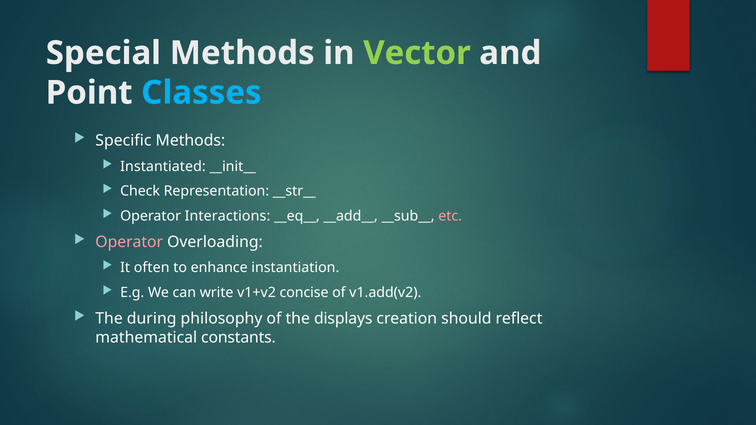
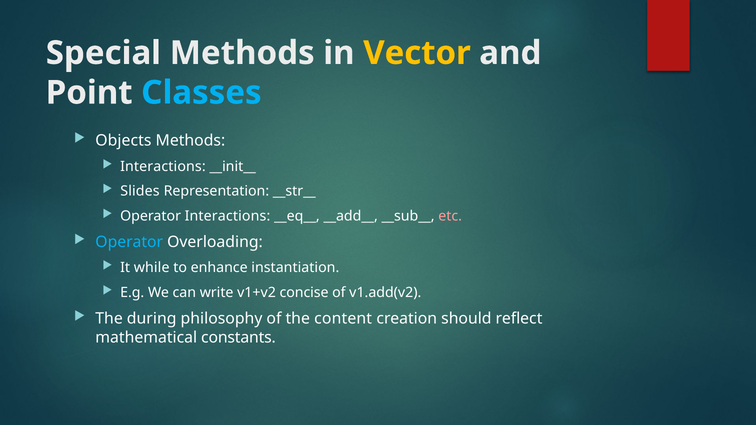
Vector colour: light green -> yellow
Specific: Specific -> Objects
Instantiated at (163, 166): Instantiated -> Interactions
Check: Check -> Slides
Operator at (129, 242) colour: pink -> light blue
often: often -> while
displays: displays -> content
